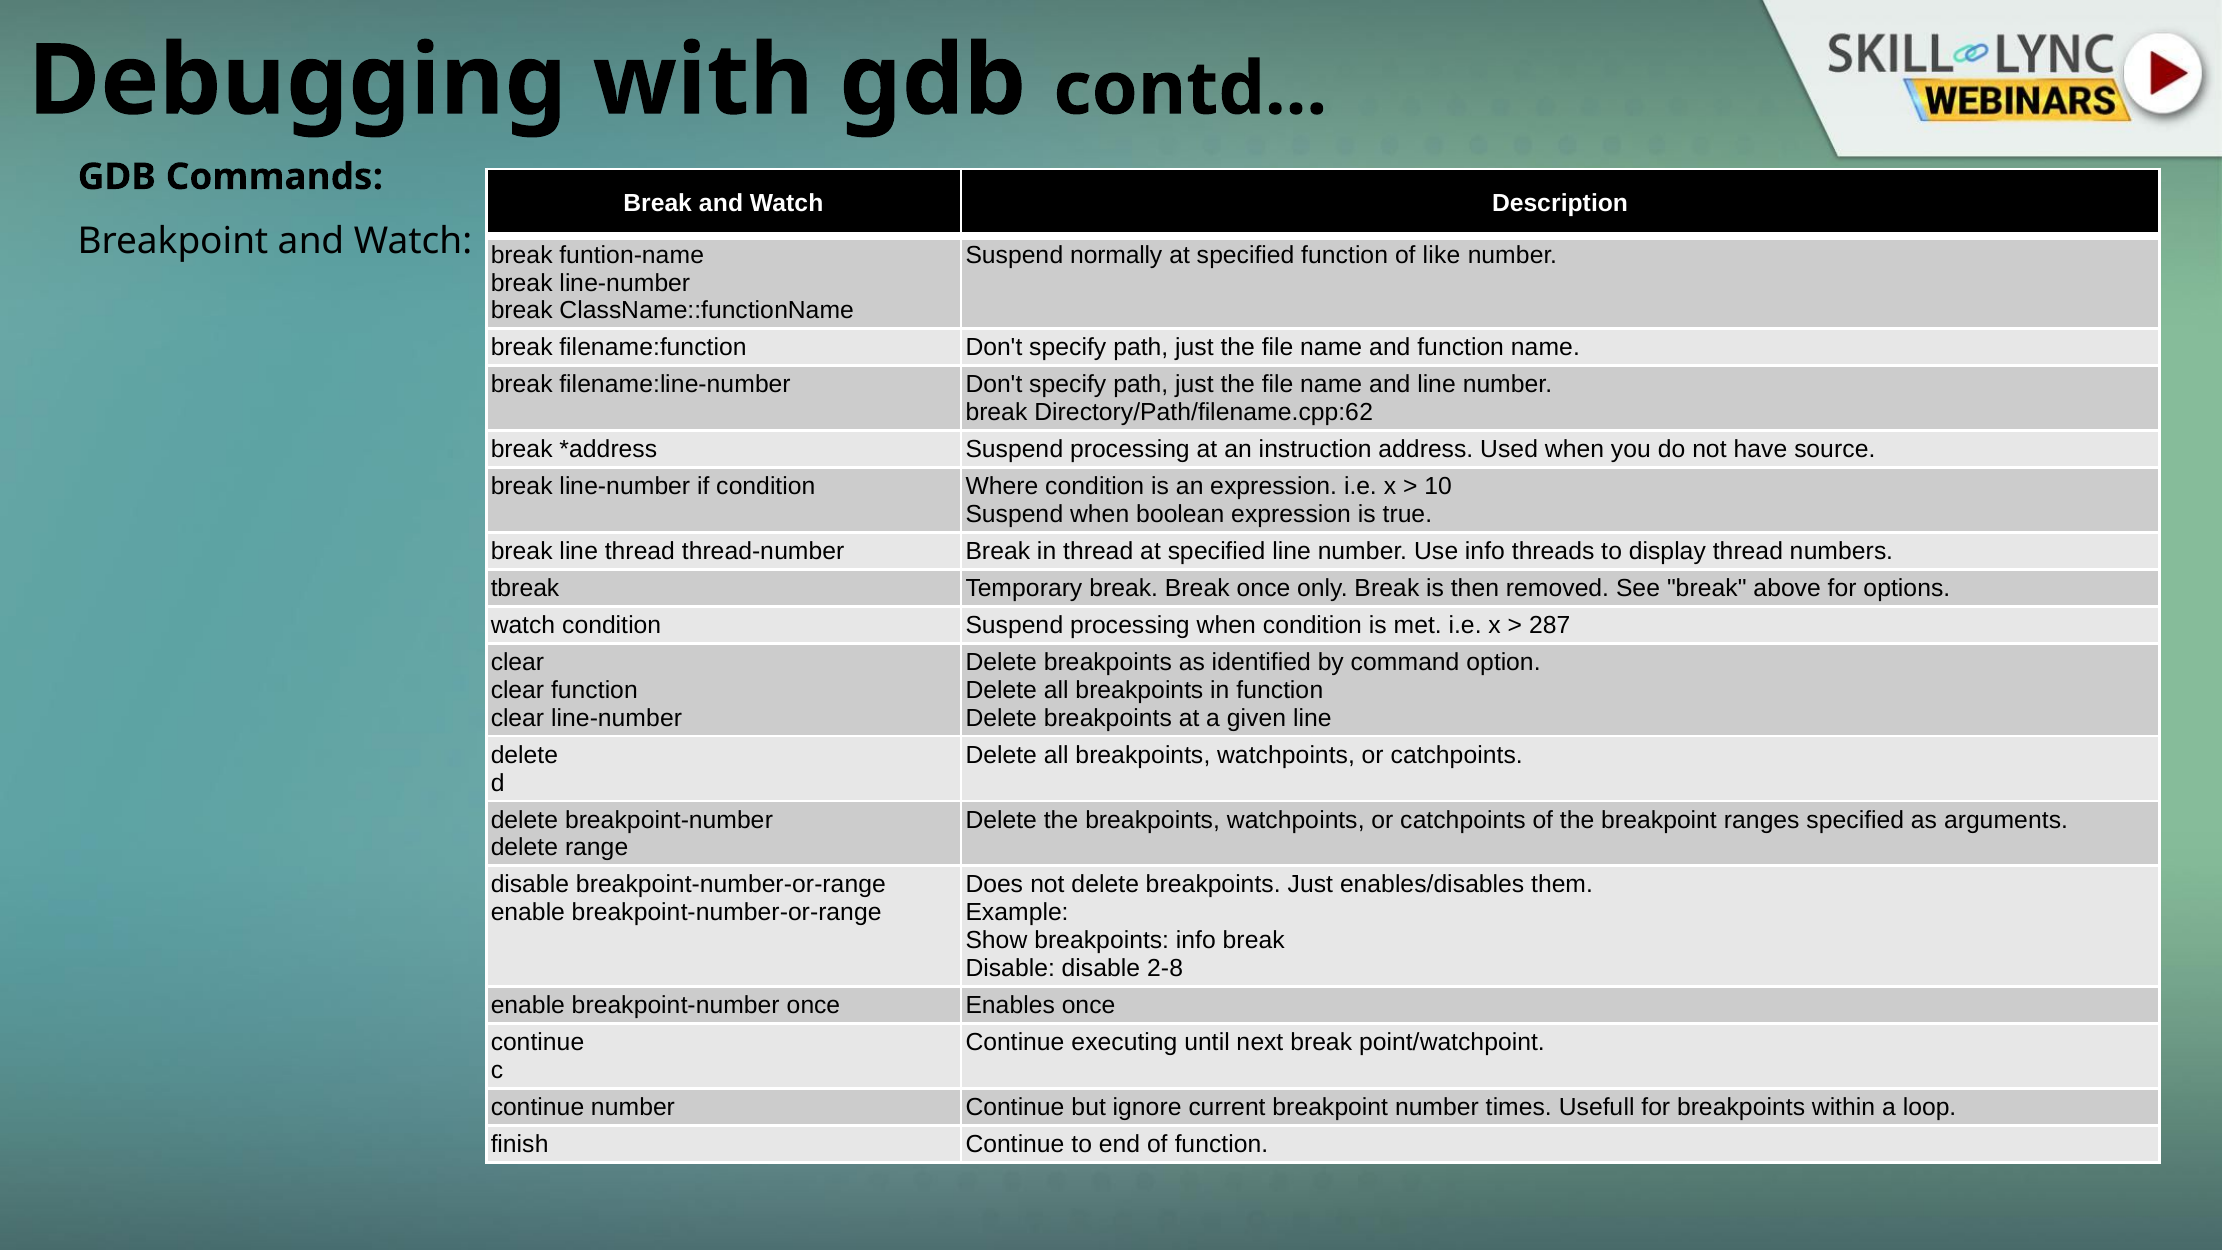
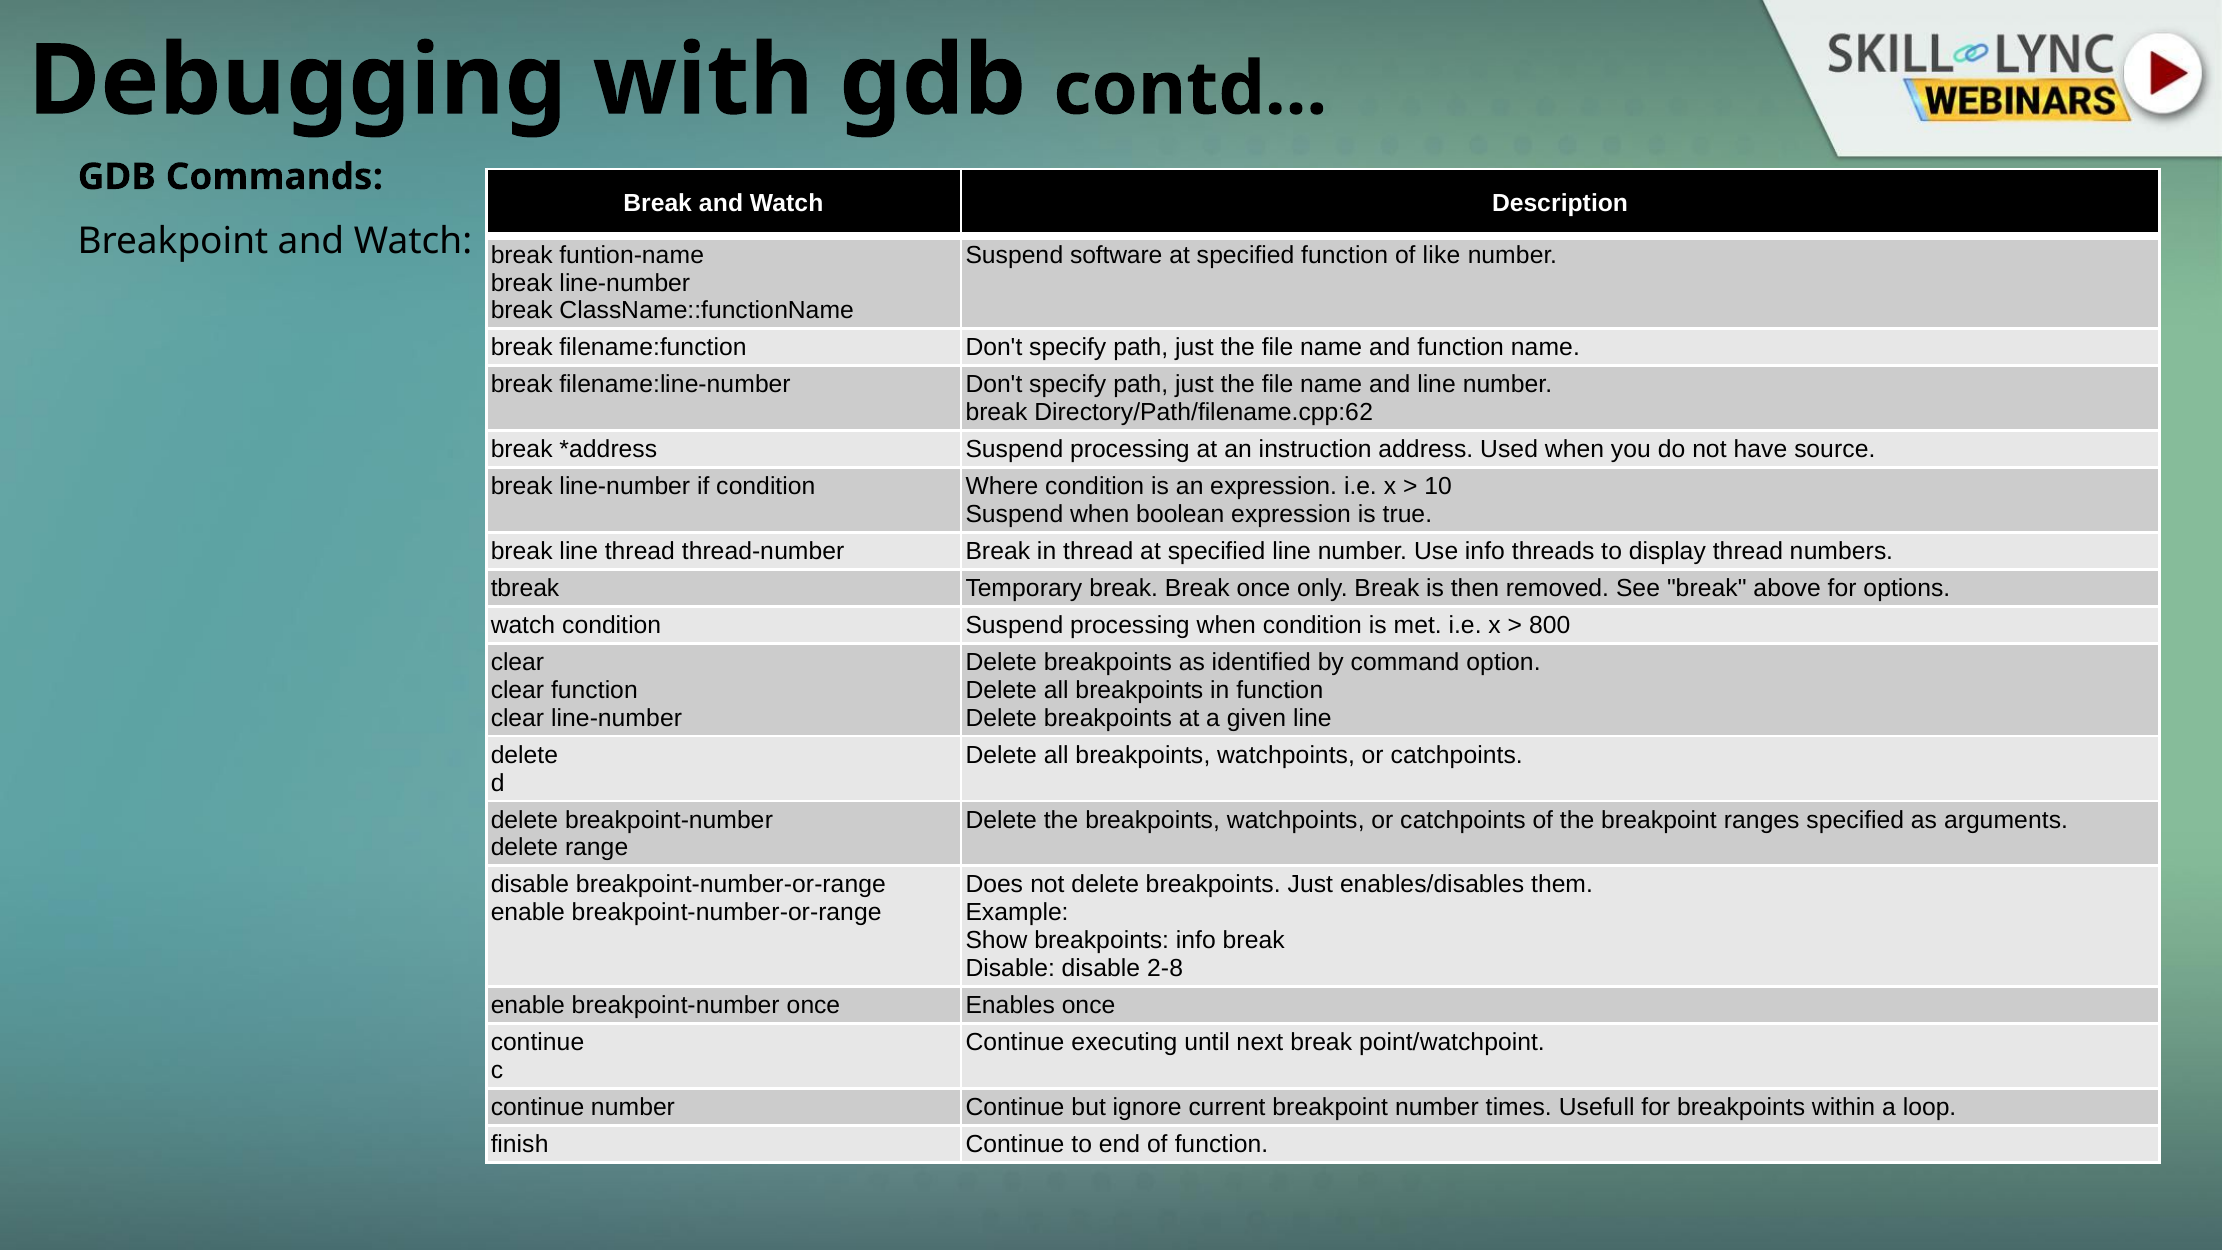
normally: normally -> software
287: 287 -> 800
